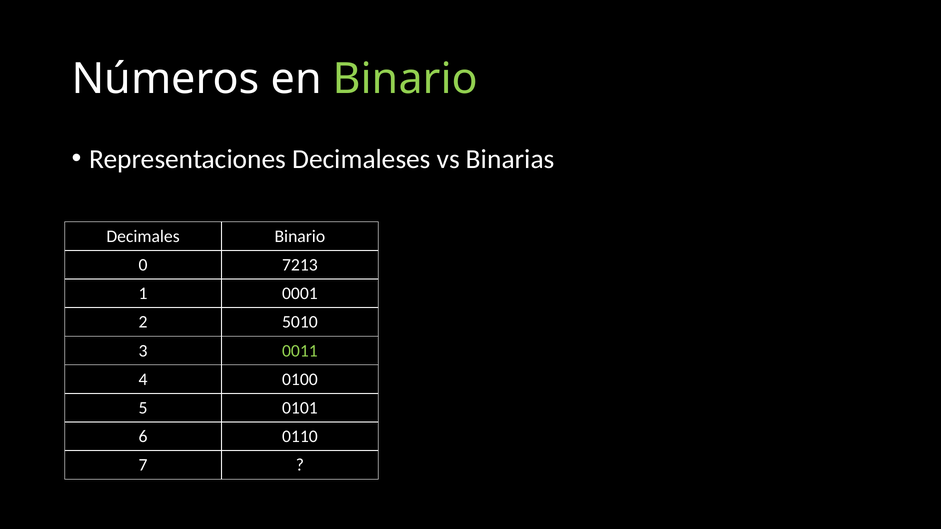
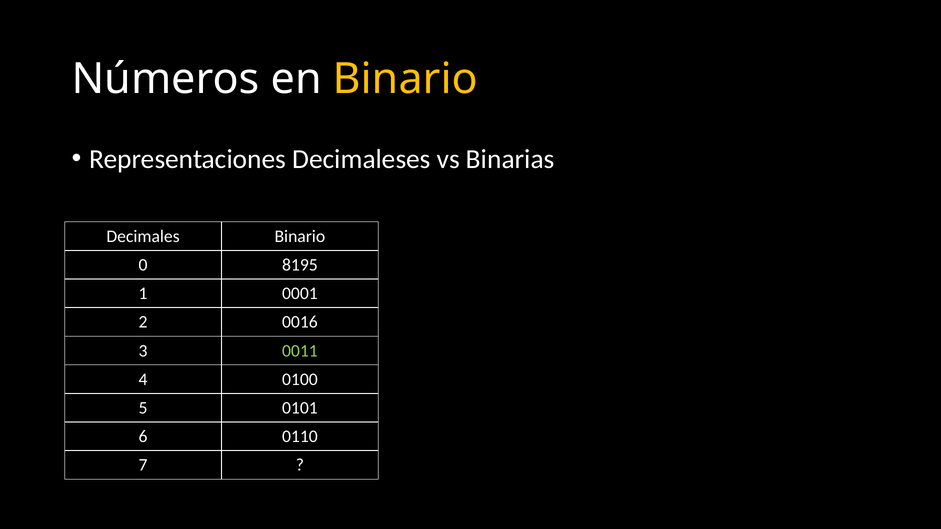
Binario at (405, 79) colour: light green -> yellow
7213: 7213 -> 8195
5010: 5010 -> 0016
